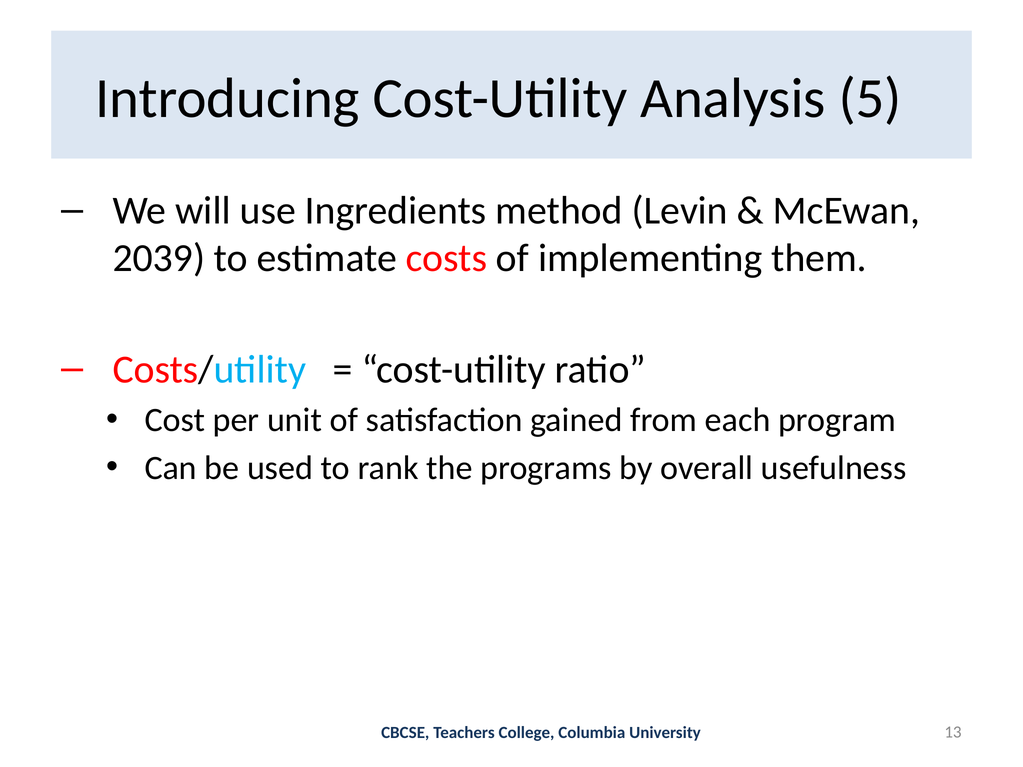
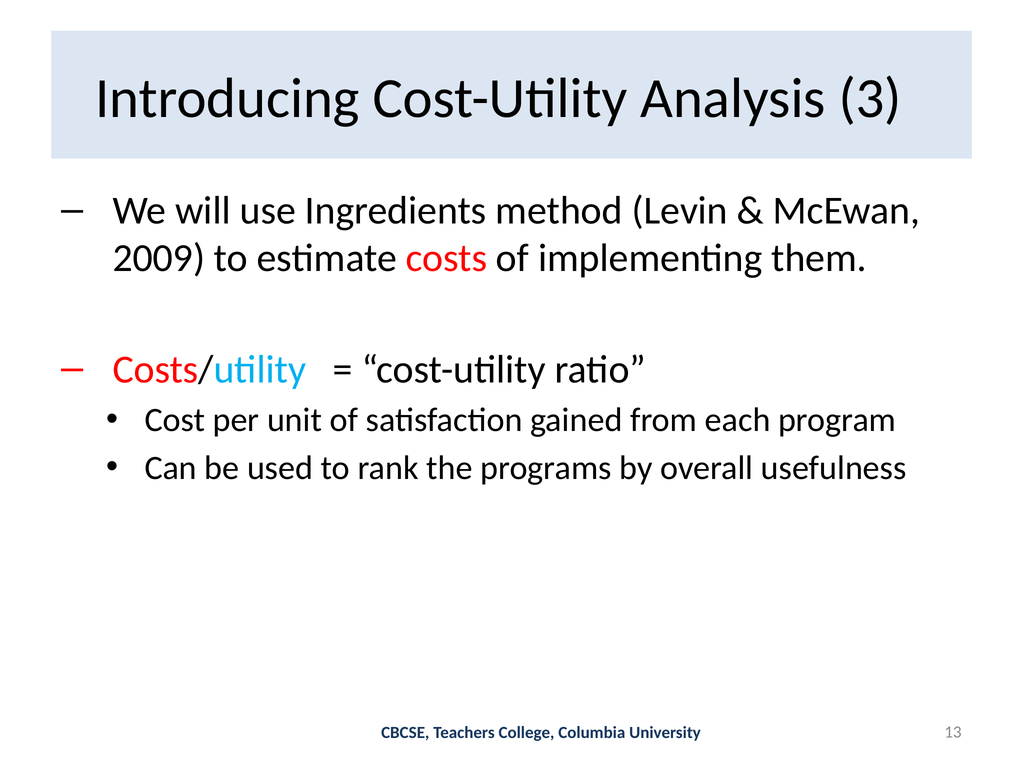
5: 5 -> 3
2039: 2039 -> 2009
